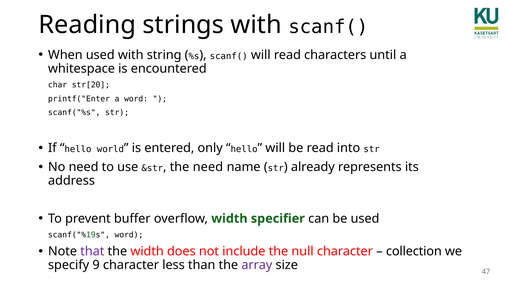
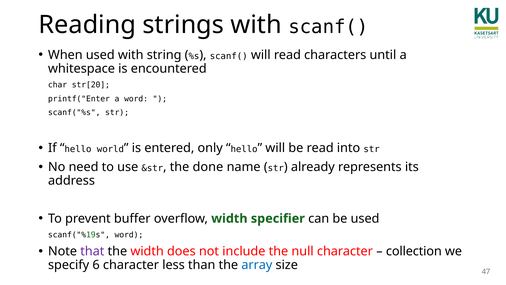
the need: need -> done
9: 9 -> 6
array colour: purple -> blue
